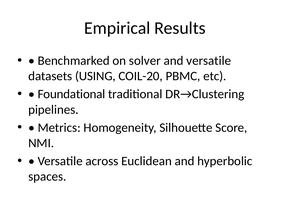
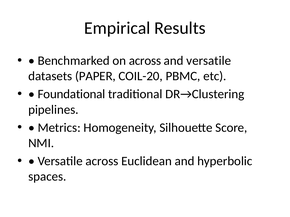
on solver: solver -> across
USING: USING -> PAPER
